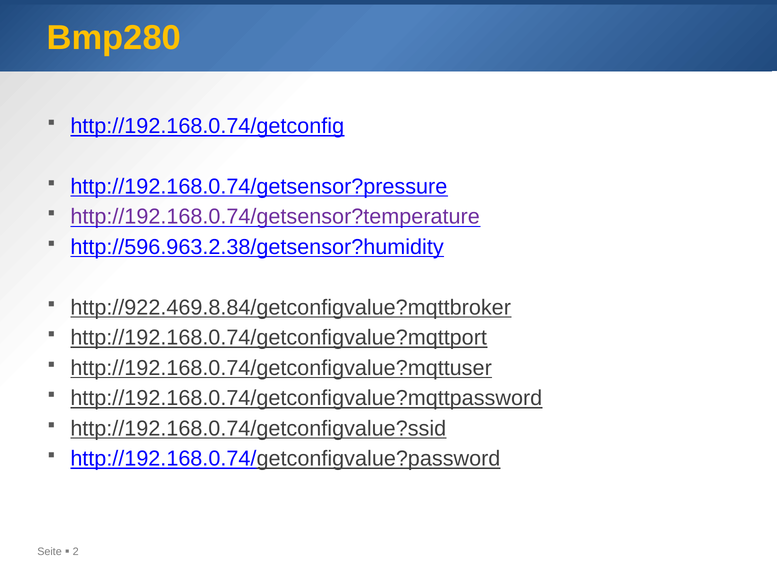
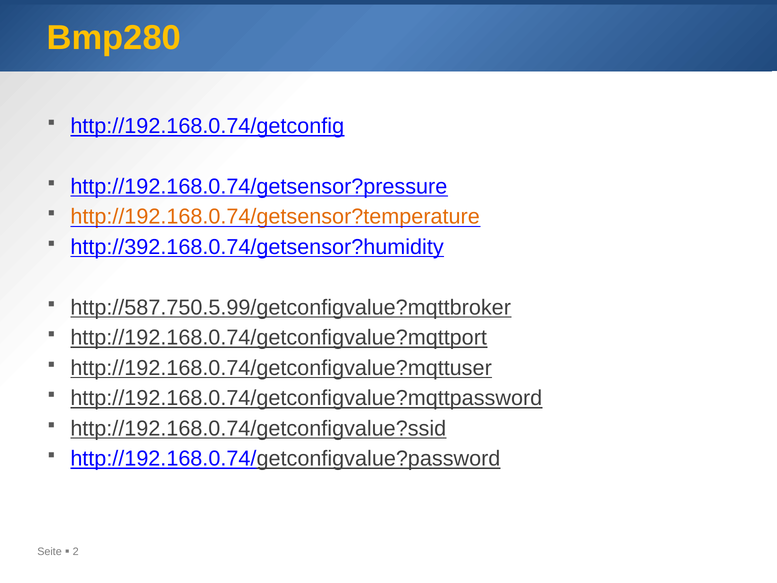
http://192.168.0.74/getsensor?temperature colour: purple -> orange
http://596.963.2.38/getsensor?humidity: http://596.963.2.38/getsensor?humidity -> http://392.168.0.74/getsensor?humidity
http://922.469.8.84/getconfigvalue?mqttbroker: http://922.469.8.84/getconfigvalue?mqttbroker -> http://587.750.5.99/getconfigvalue?mqttbroker
